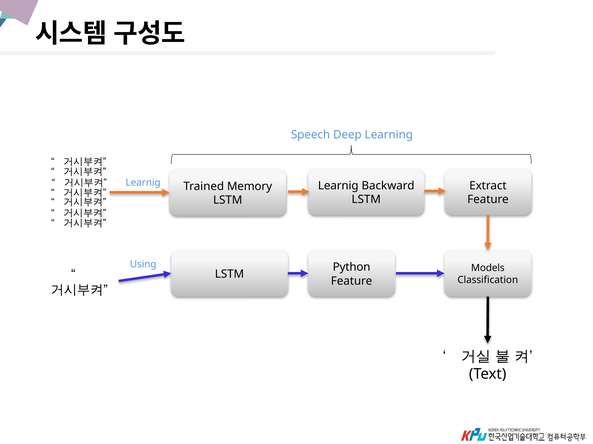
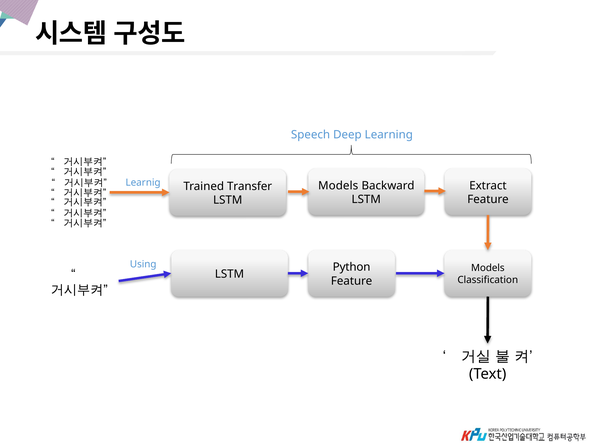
Learnig at (338, 186): Learnig -> Models
Memory: Memory -> Transfer
